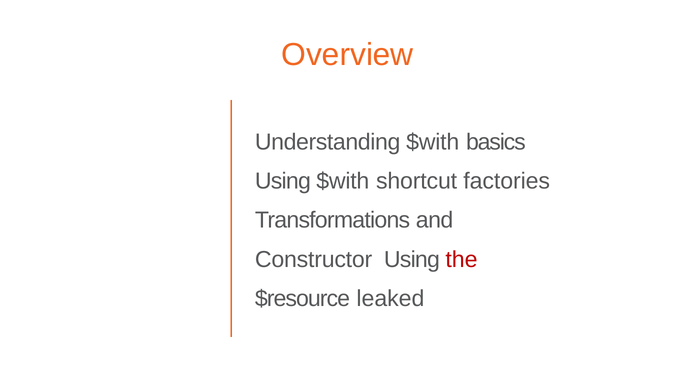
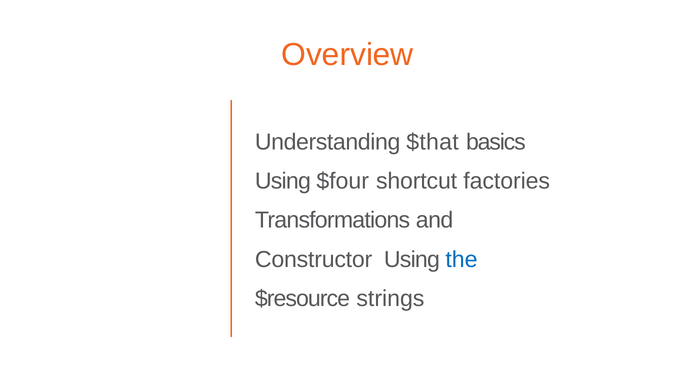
Understanding $with: $with -> $that
Using $with: $with -> $four
the colour: red -> blue
leaked: leaked -> strings
